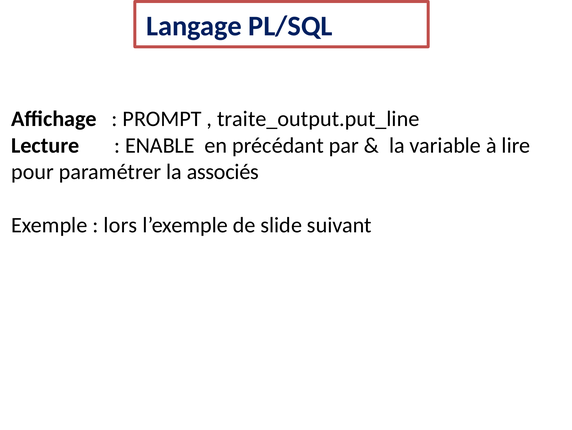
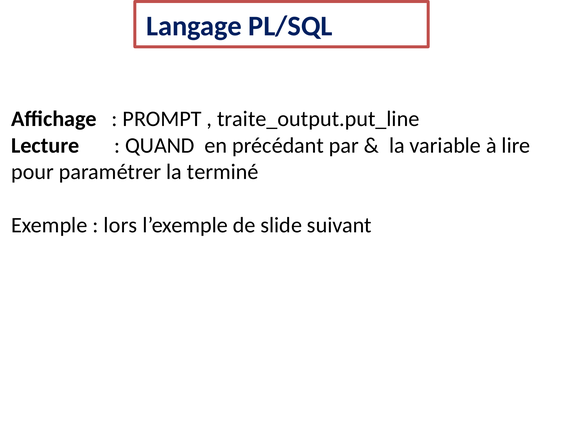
ENABLE: ENABLE -> QUAND
associés: associés -> terminé
